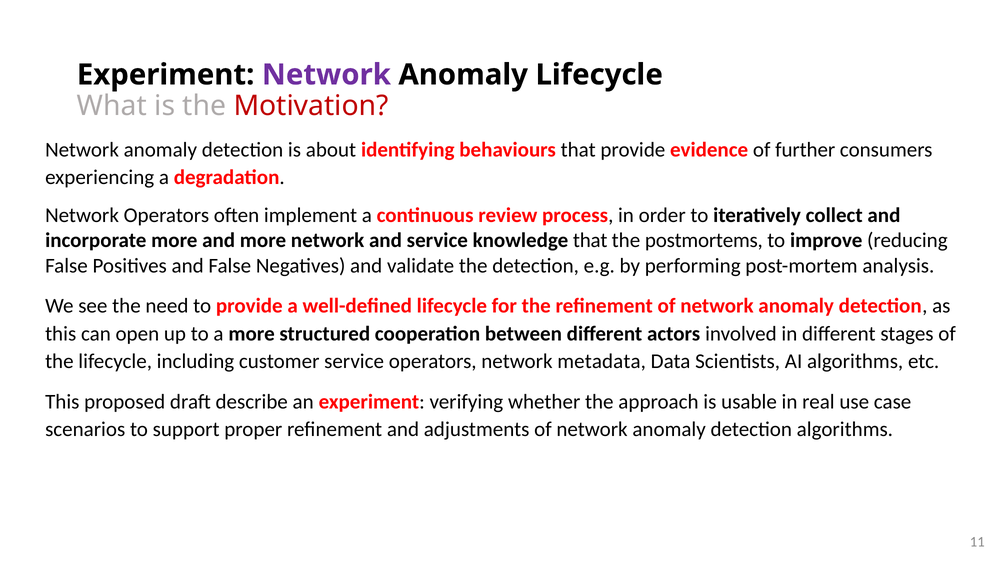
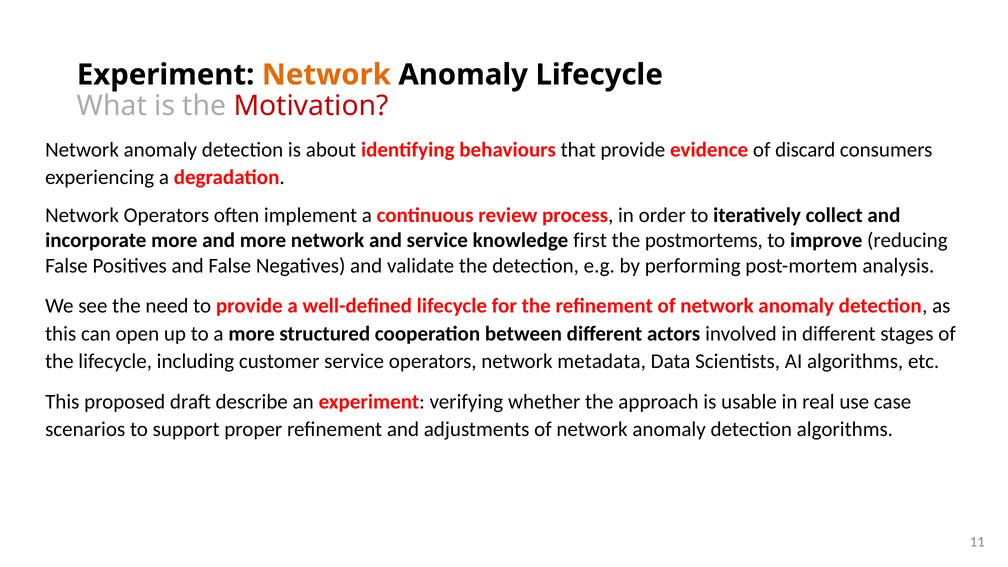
Network at (326, 75) colour: purple -> orange
further: further -> discard
knowledge that: that -> first
